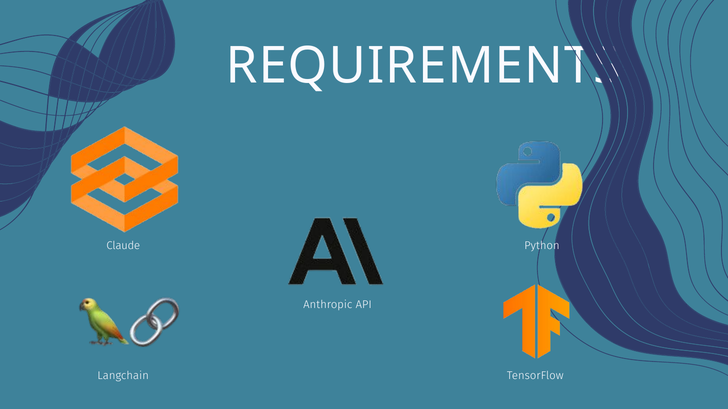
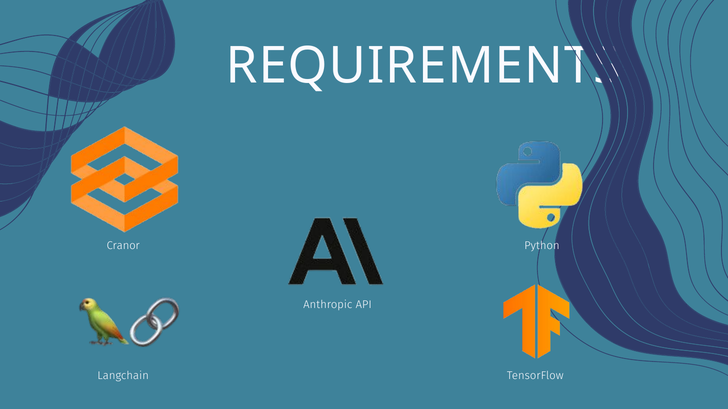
Claude: Claude -> Cranor
